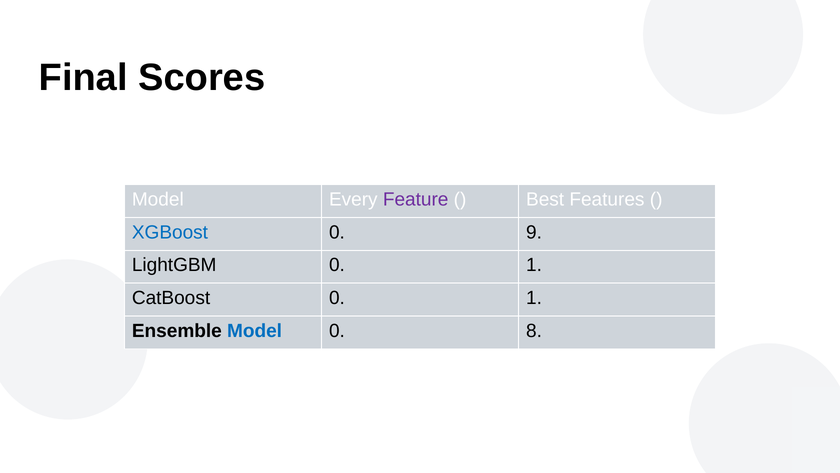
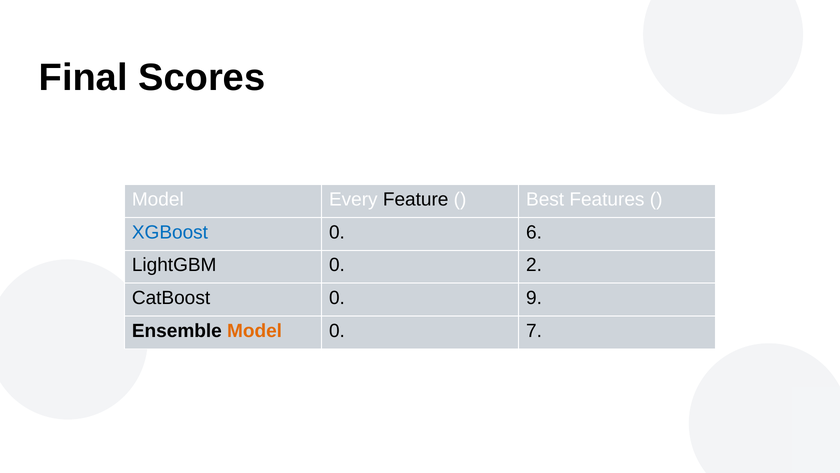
Feature colour: purple -> black
9: 9 -> 6
LightGBM 0 1: 1 -> 2
CatBoost 0 1: 1 -> 9
Model at (255, 330) colour: blue -> orange
8: 8 -> 7
